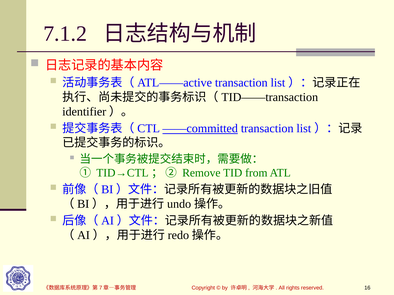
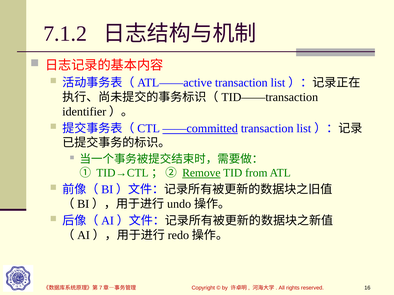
Remove underline: none -> present
